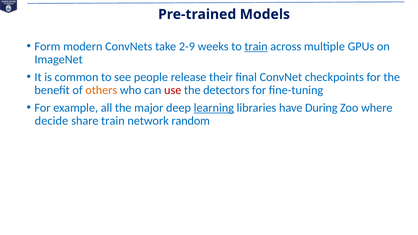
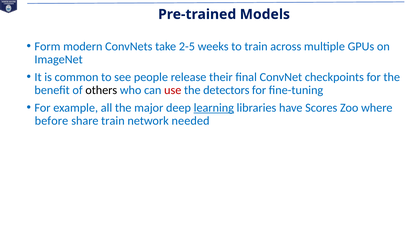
2-9: 2-9 -> 2-5
train at (256, 46) underline: present -> none
others colour: orange -> black
During: During -> Scores
decide: decide -> before
random: random -> needed
